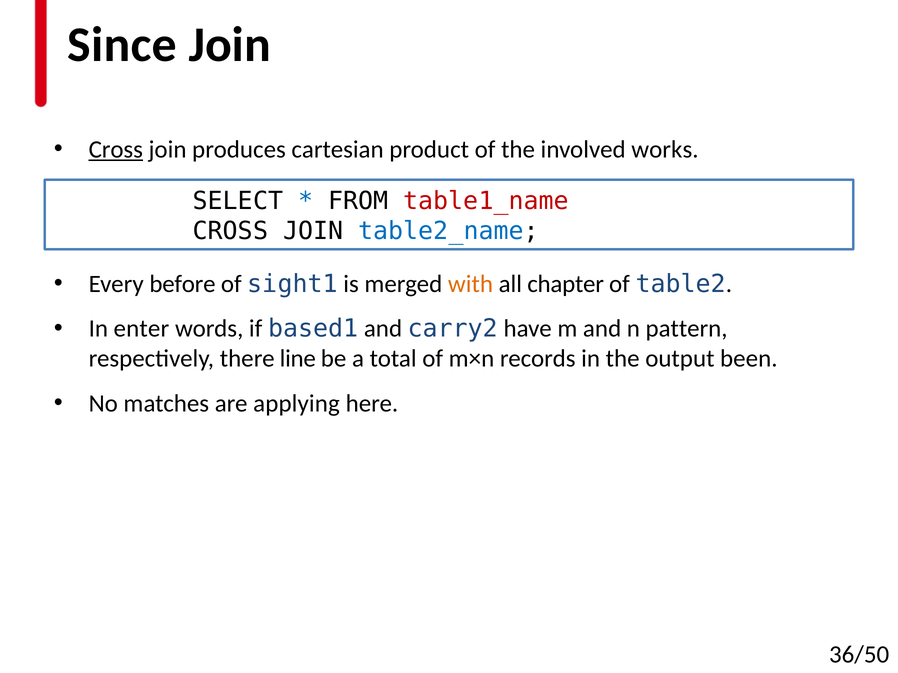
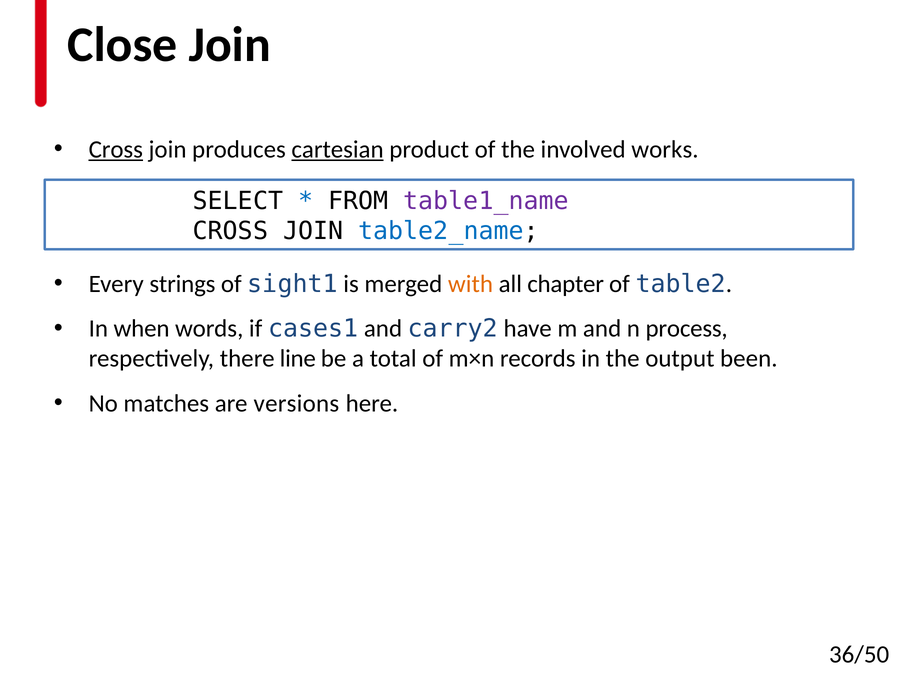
Since: Since -> Close
cartesian underline: none -> present
table1_name colour: red -> purple
before: before -> strings
enter: enter -> when
based1: based1 -> cases1
pattern: pattern -> process
applying: applying -> versions
